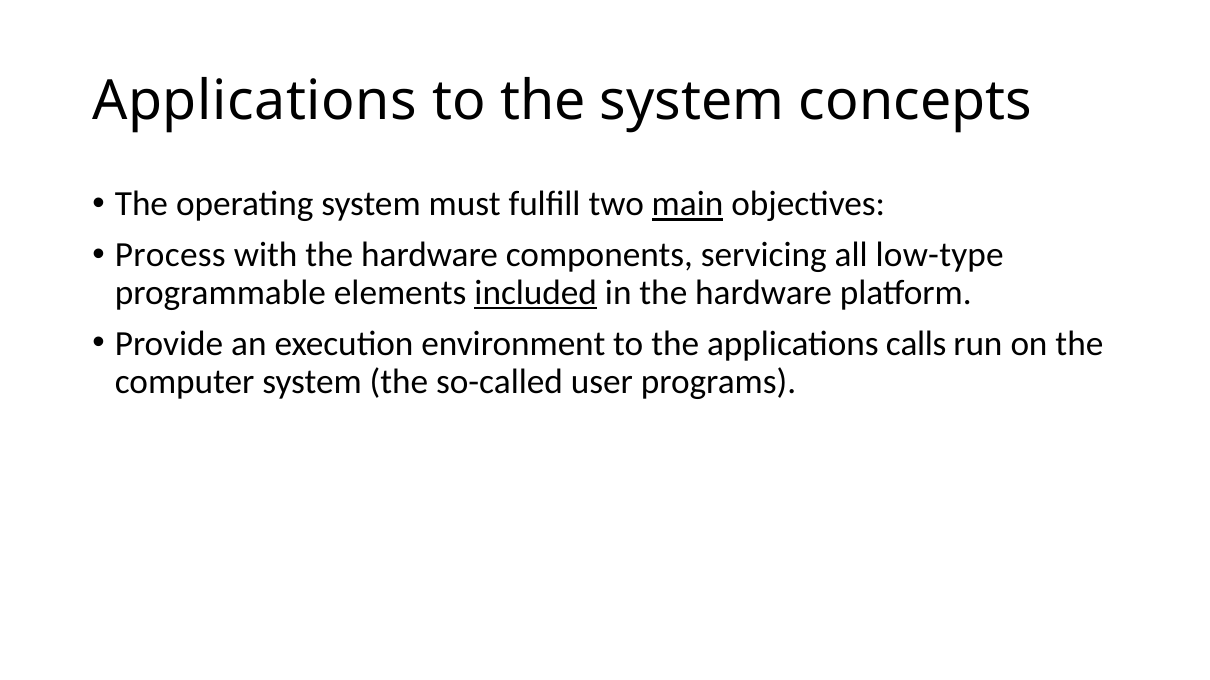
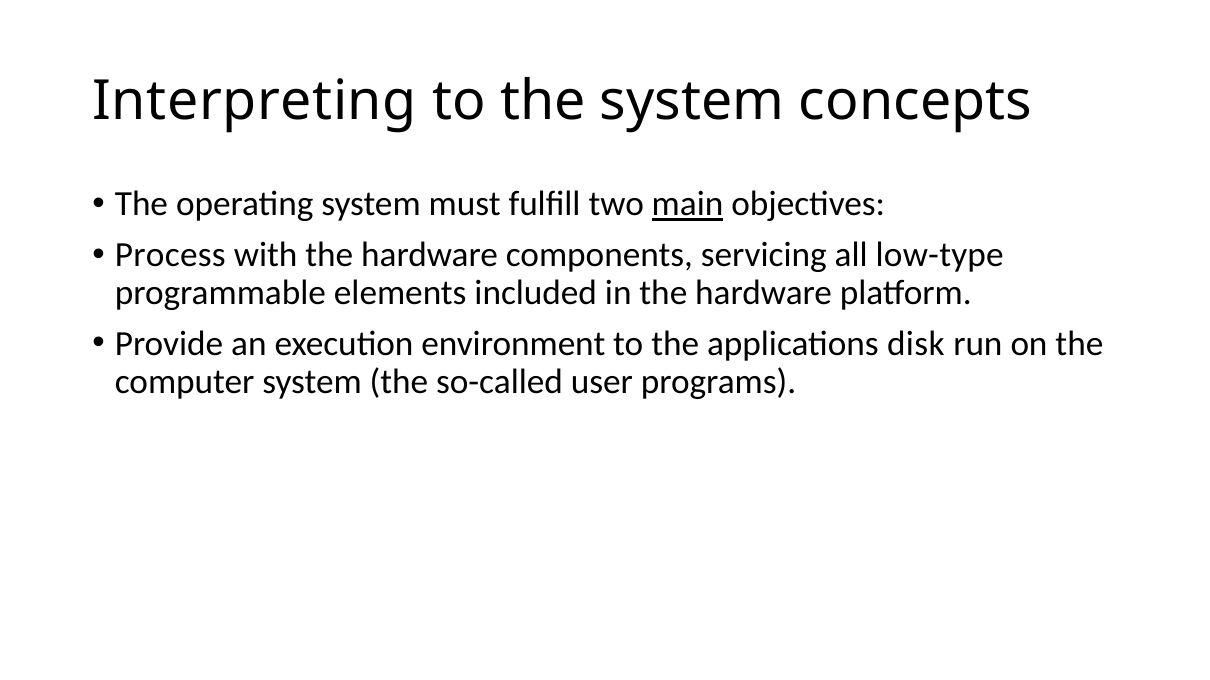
Applications at (255, 102): Applications -> Interpreting
included underline: present -> none
calls: calls -> disk
